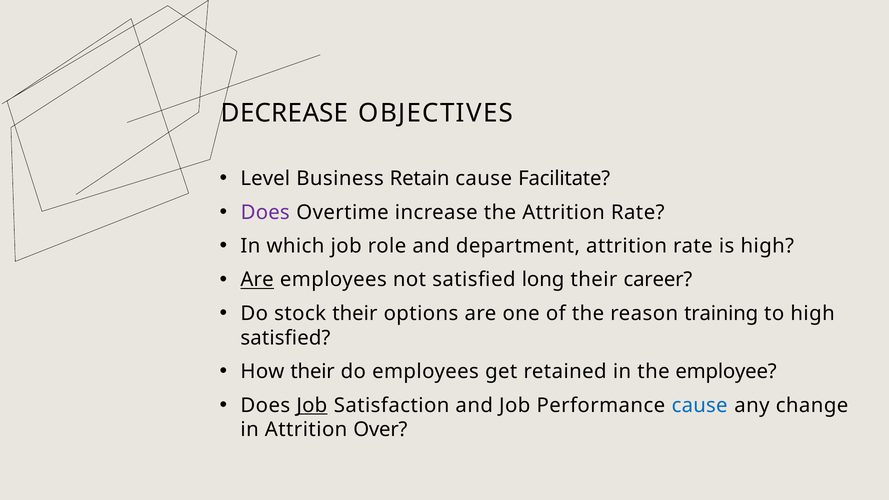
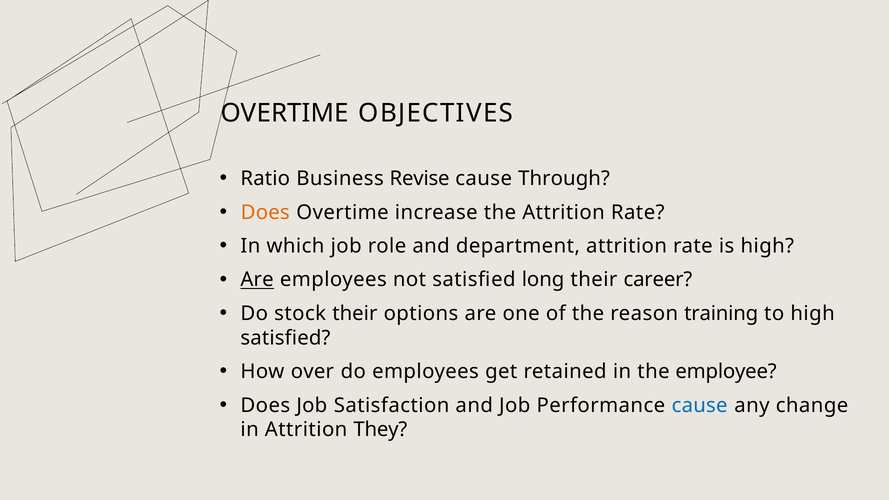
DECREASE at (285, 113): DECREASE -> OVERTIME
Level: Level -> Ratio
Retain: Retain -> Revise
Facilitate: Facilitate -> Through
Does at (265, 212) colour: purple -> orange
How their: their -> over
Job at (312, 405) underline: present -> none
Over: Over -> They
